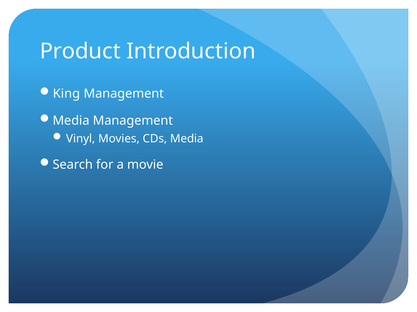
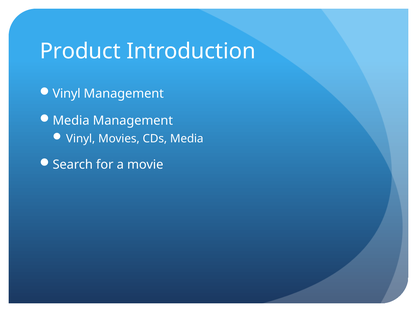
King at (66, 94): King -> Vinyl
